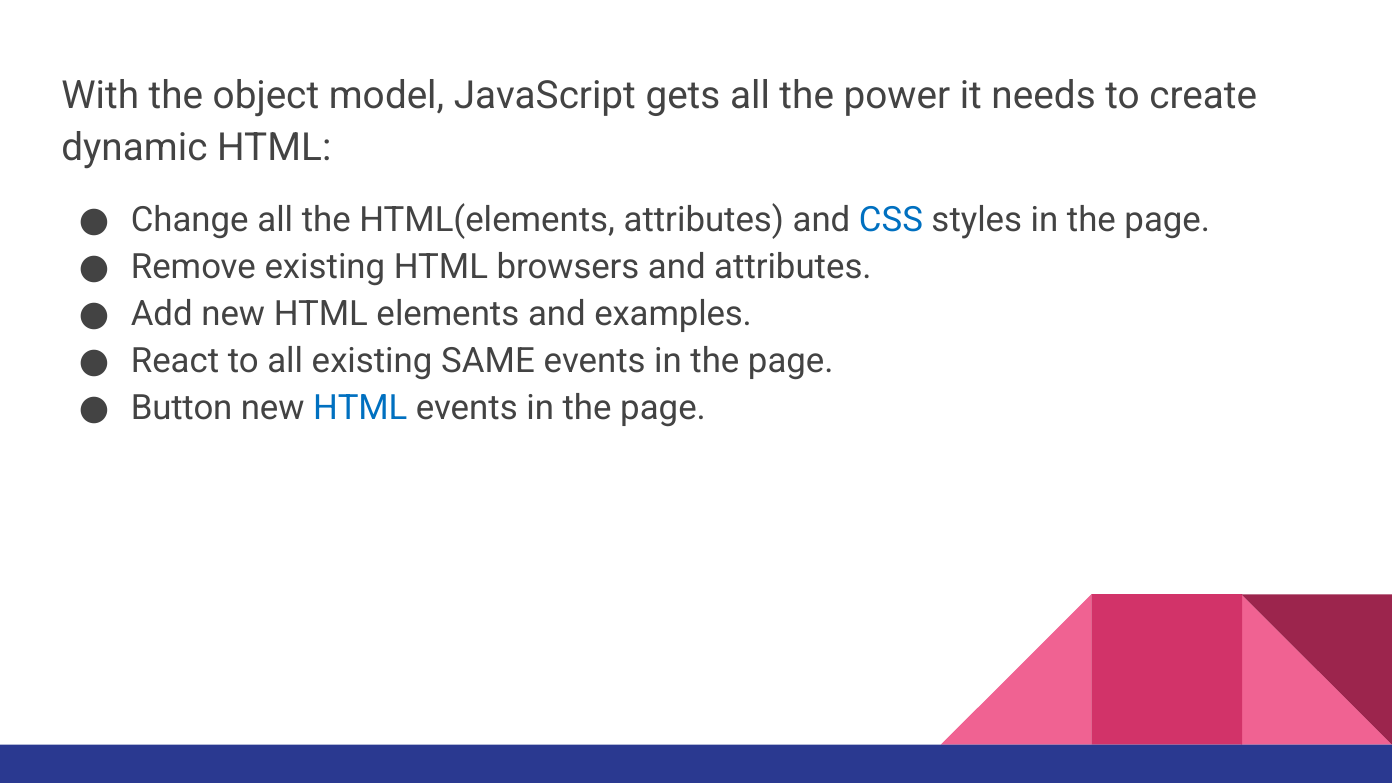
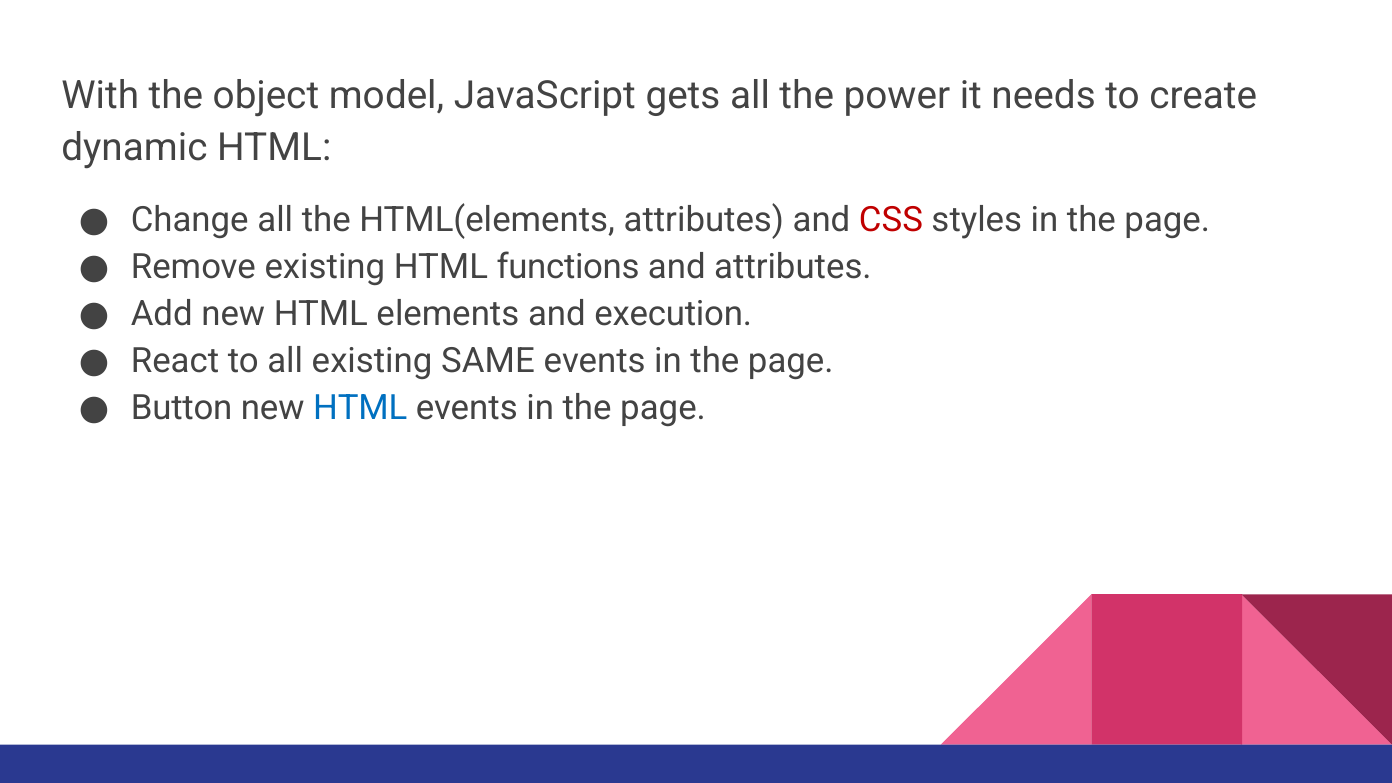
CSS colour: blue -> red
browsers: browsers -> functions
examples: examples -> execution
